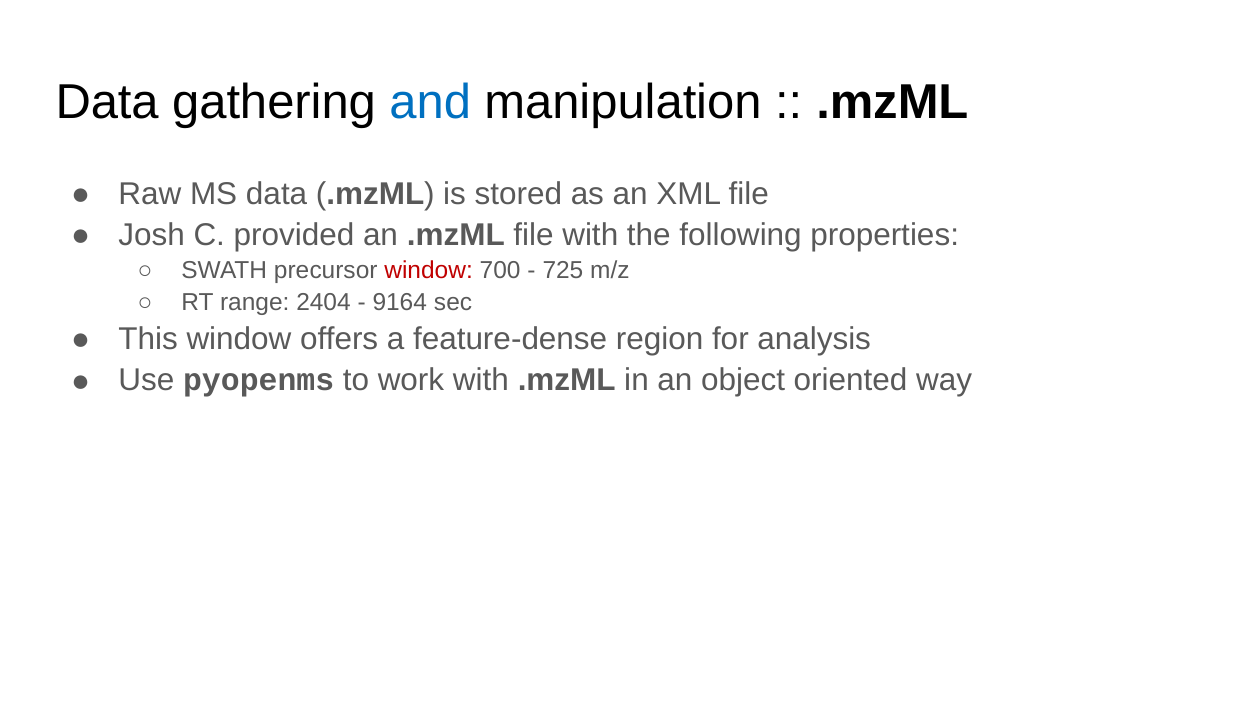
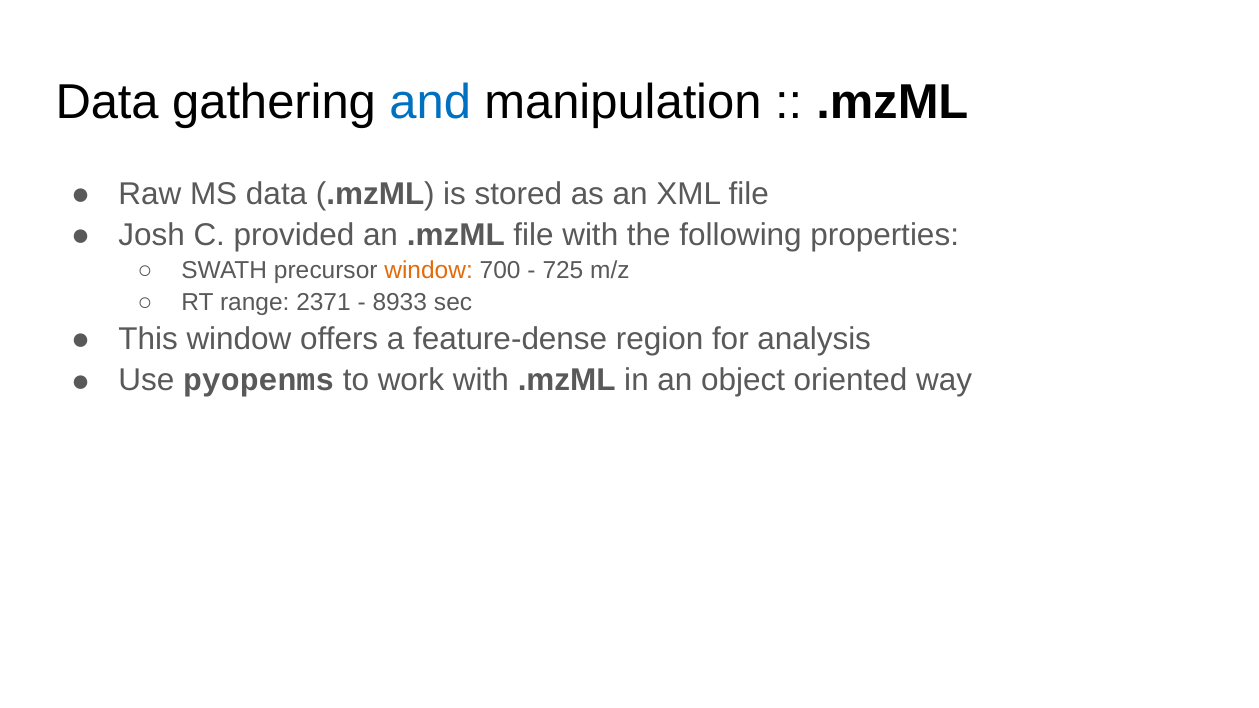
window at (429, 271) colour: red -> orange
2404: 2404 -> 2371
9164: 9164 -> 8933
